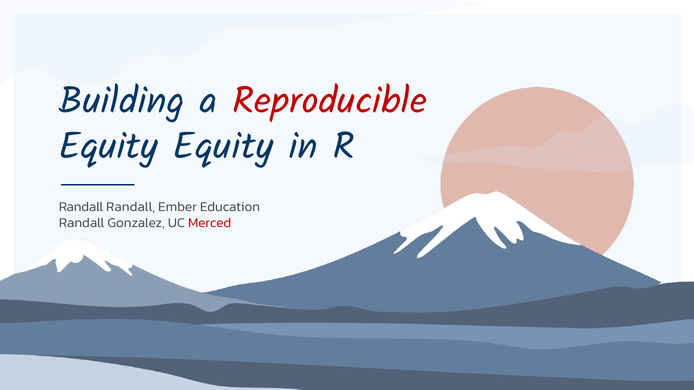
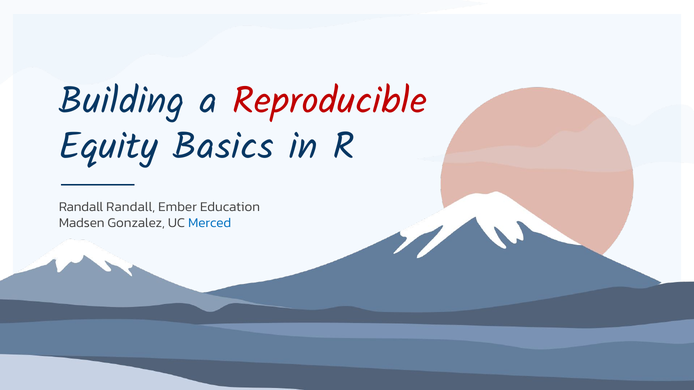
Equity Equity: Equity -> Basics
Randall at (82, 223): Randall -> Madsen
Merced colour: red -> blue
